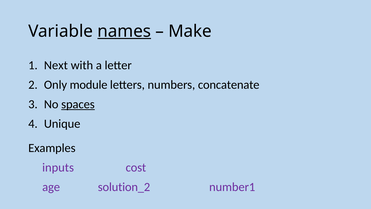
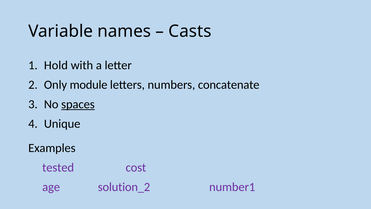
names underline: present -> none
Make: Make -> Casts
Next: Next -> Hold
inputs: inputs -> tested
